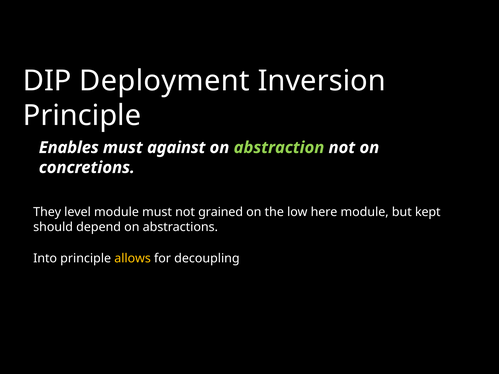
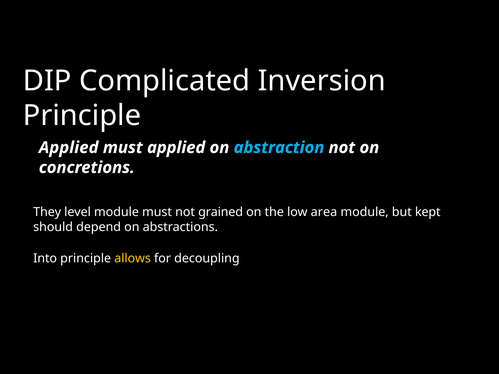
Deployment: Deployment -> Complicated
Enables at (69, 148): Enables -> Applied
must against: against -> applied
abstraction colour: light green -> light blue
here: here -> area
